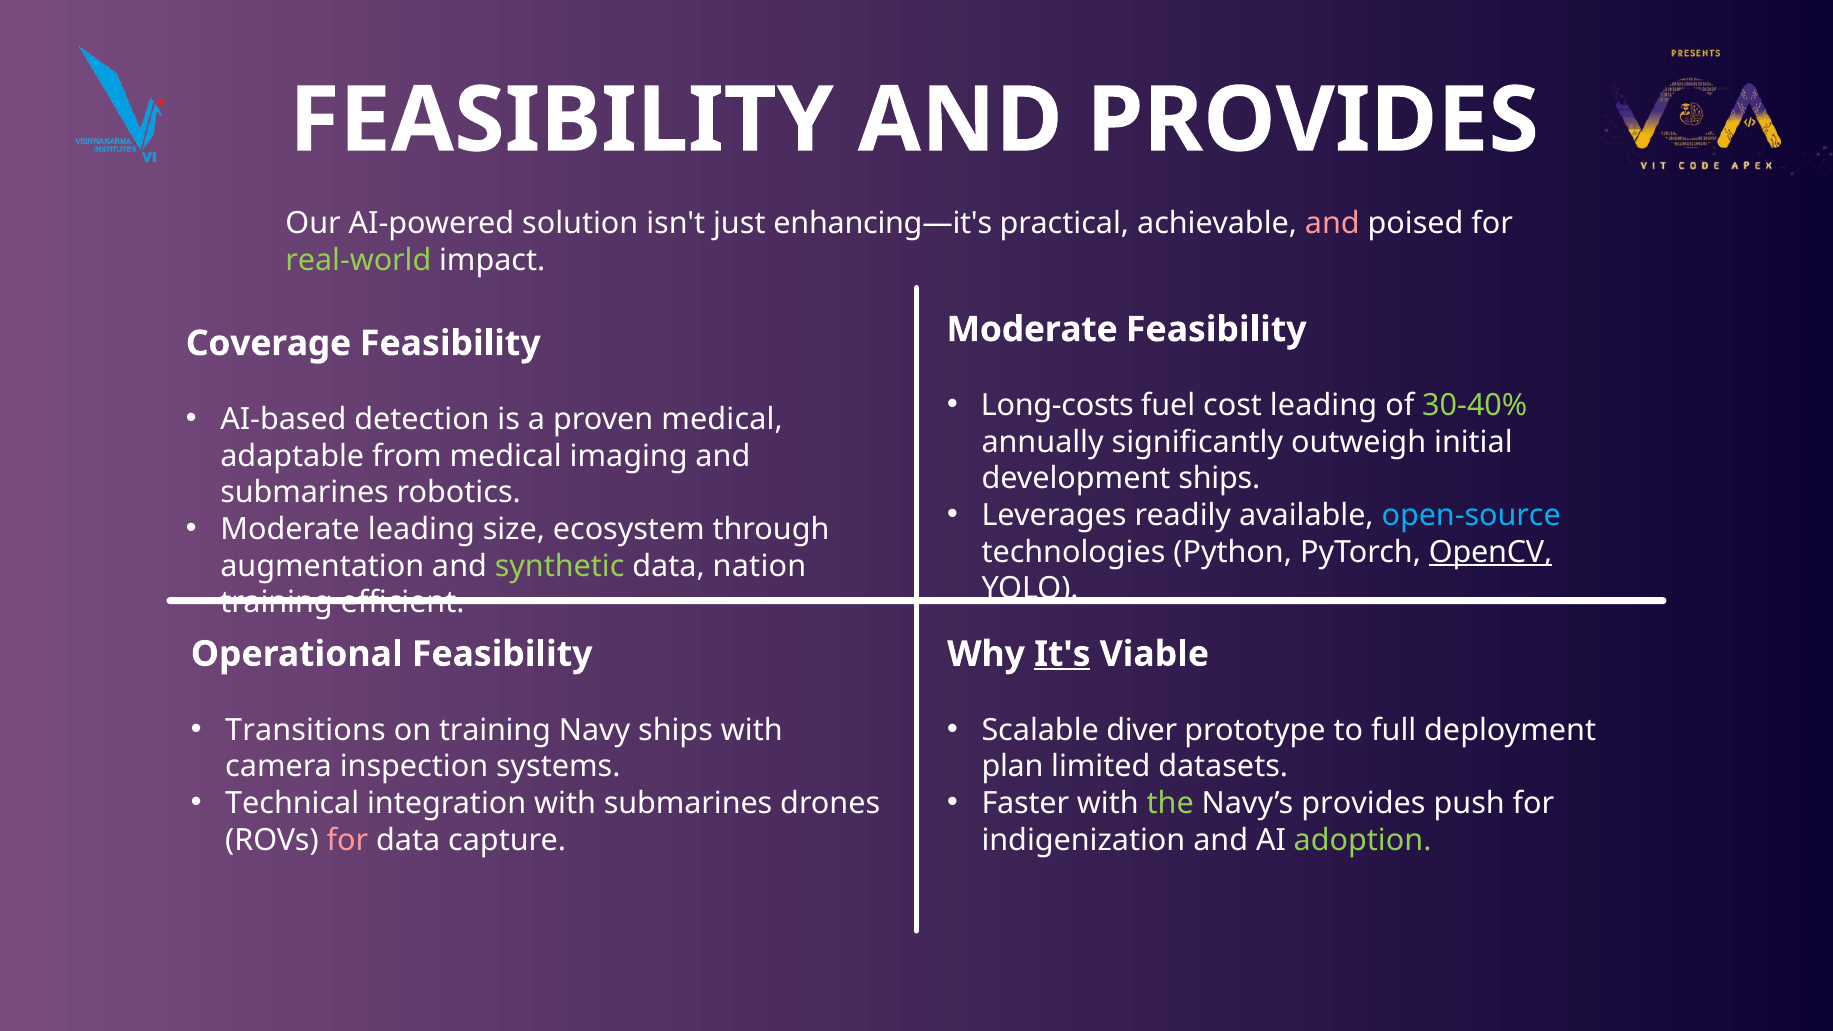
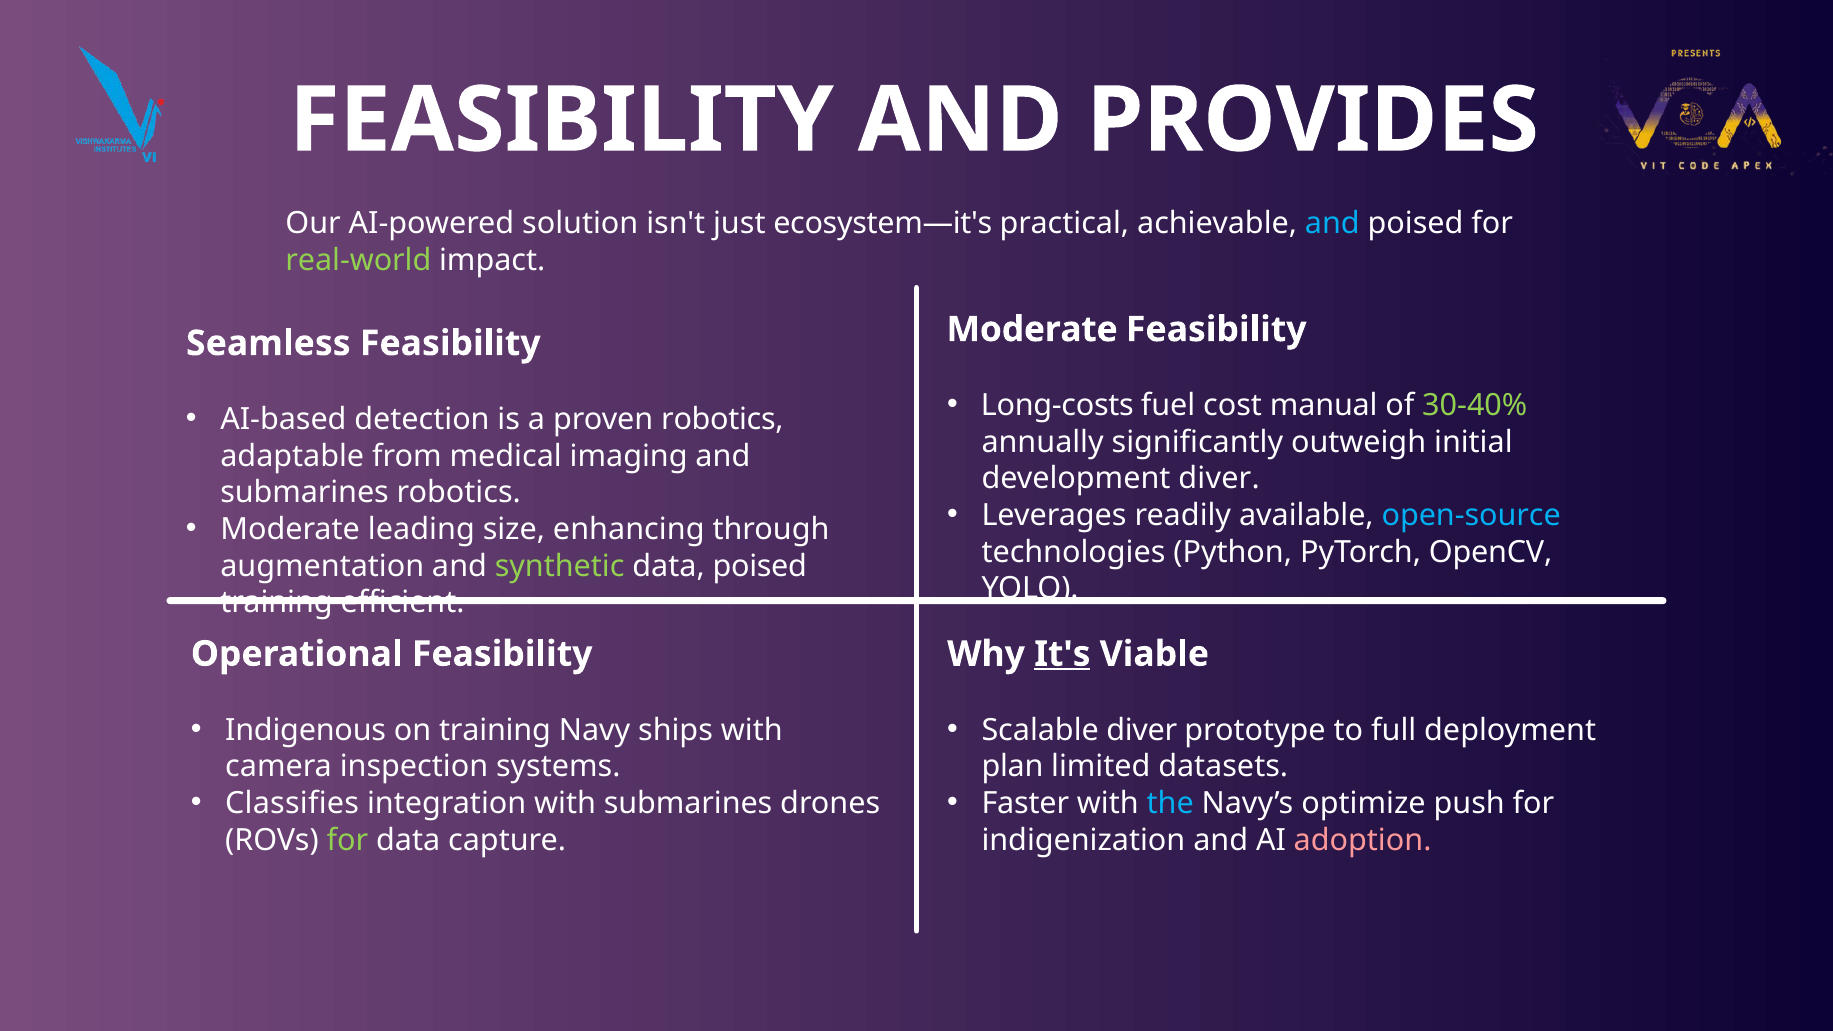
enhancing—it's: enhancing—it's -> ecosystem—it's
and at (1332, 223) colour: pink -> light blue
Coverage: Coverage -> Seamless
cost leading: leading -> manual
proven medical: medical -> robotics
development ships: ships -> diver
ecosystem: ecosystem -> enhancing
OpenCV underline: present -> none
data nation: nation -> poised
Transitions: Transitions -> Indigenous
Technical: Technical -> Classifies
the colour: light green -> light blue
Navy’s provides: provides -> optimize
for at (347, 840) colour: pink -> light green
adoption colour: light green -> pink
